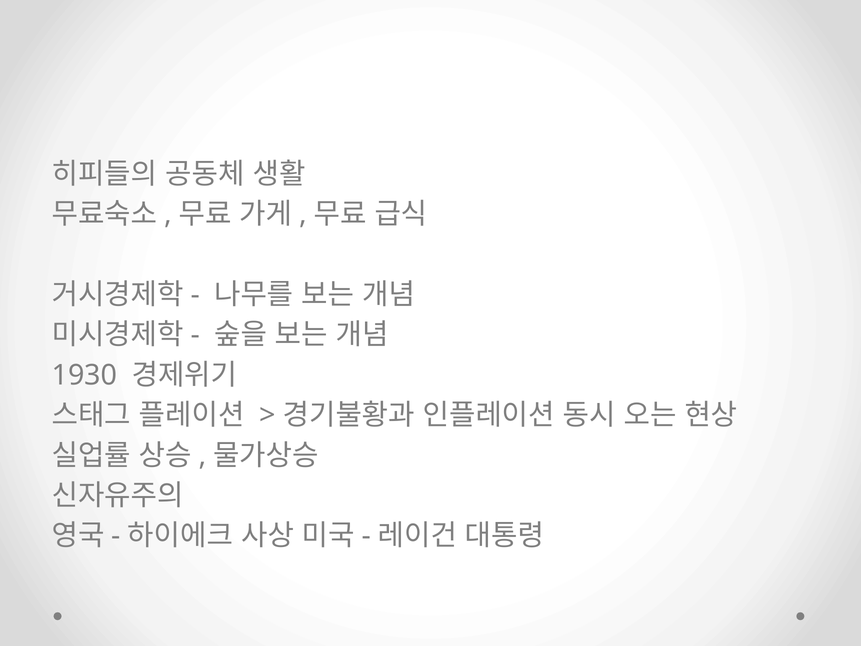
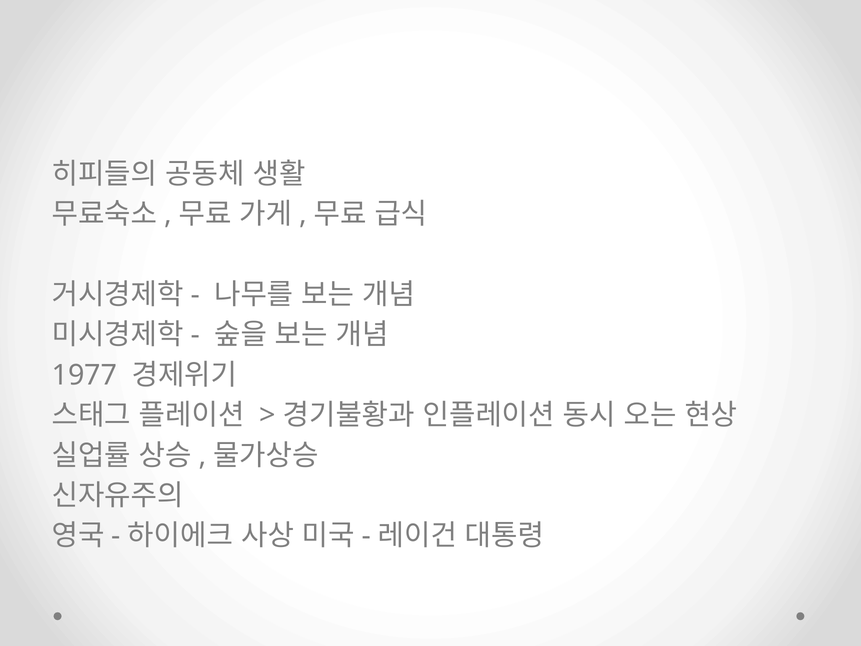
1930: 1930 -> 1977
